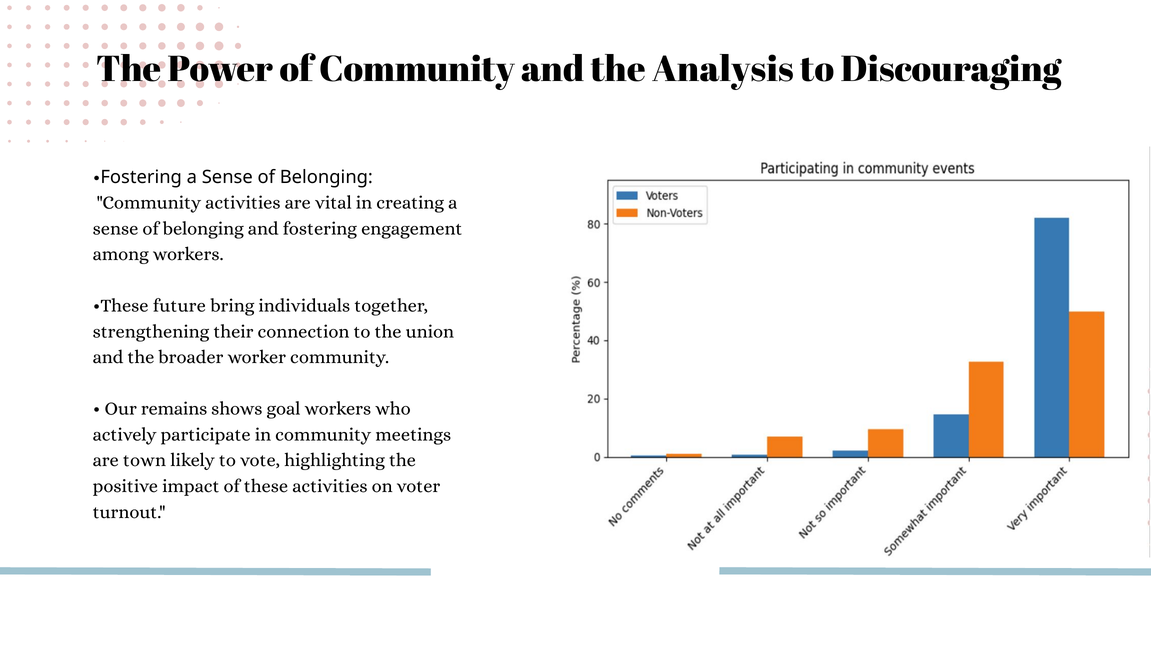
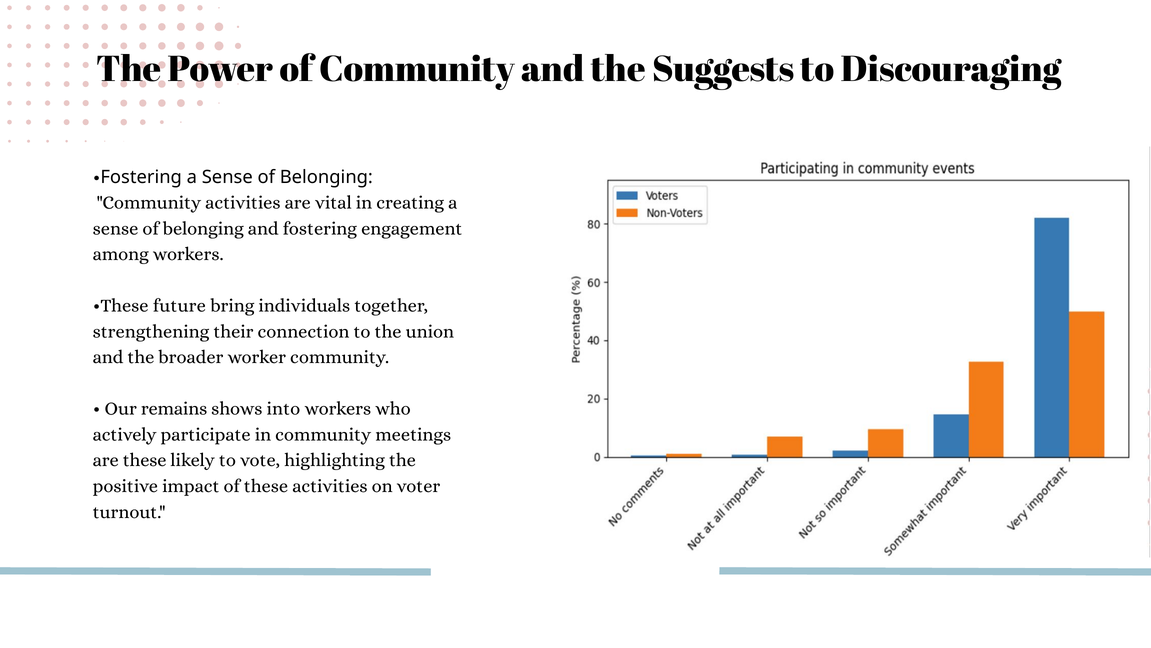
Analysis: Analysis -> Suggests
goal: goal -> into
are town: town -> these
